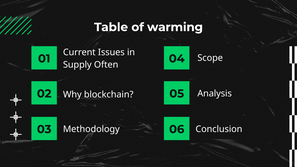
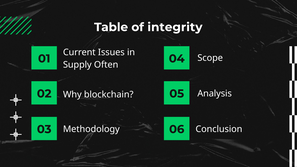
warming: warming -> integrity
